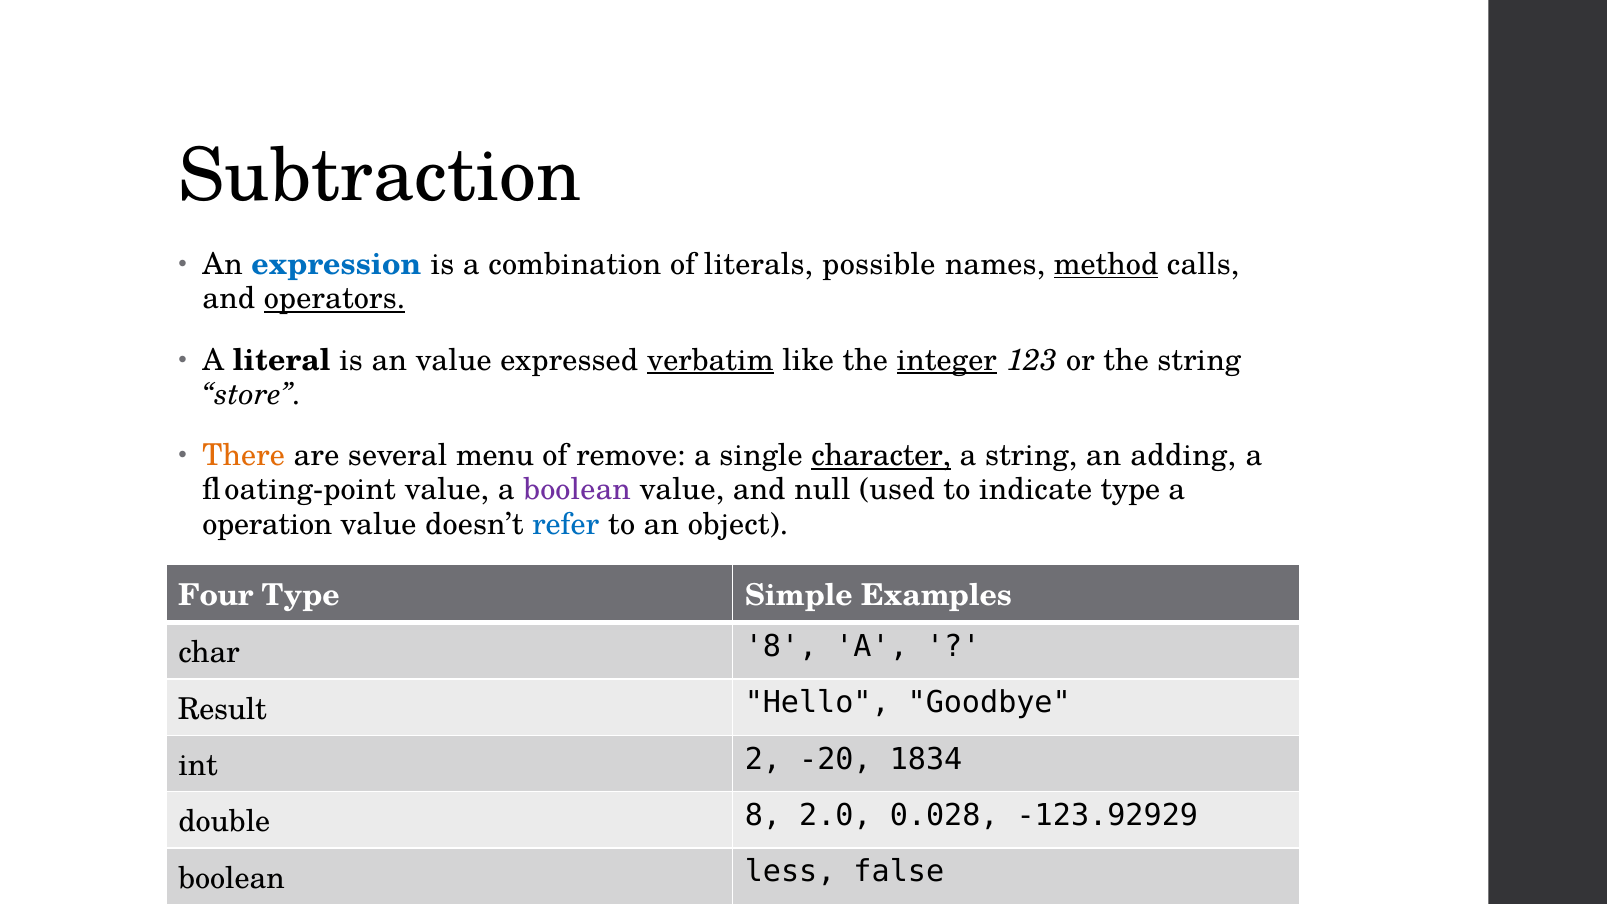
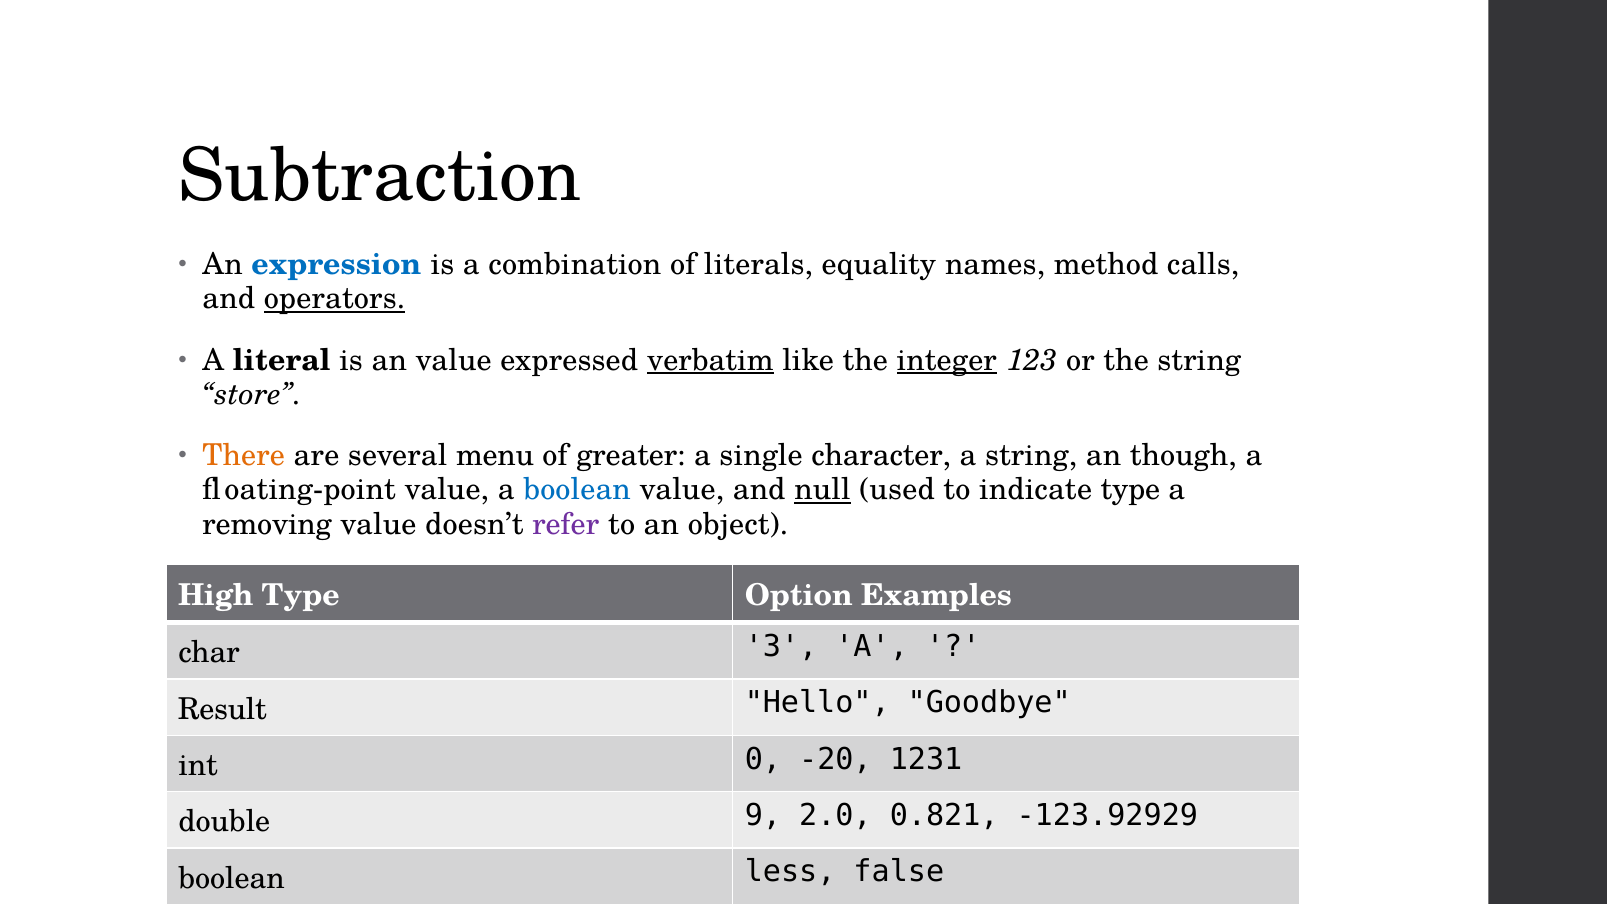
possible: possible -> equality
method underline: present -> none
remove: remove -> greater
character underline: present -> none
adding: adding -> though
boolean at (577, 490) colour: purple -> blue
null underline: none -> present
operation: operation -> removing
refer colour: blue -> purple
Four: Four -> High
Simple: Simple -> Option
char 8: 8 -> 3
2: 2 -> 0
1834: 1834 -> 1231
double 8: 8 -> 9
0.028: 0.028 -> 0.821
